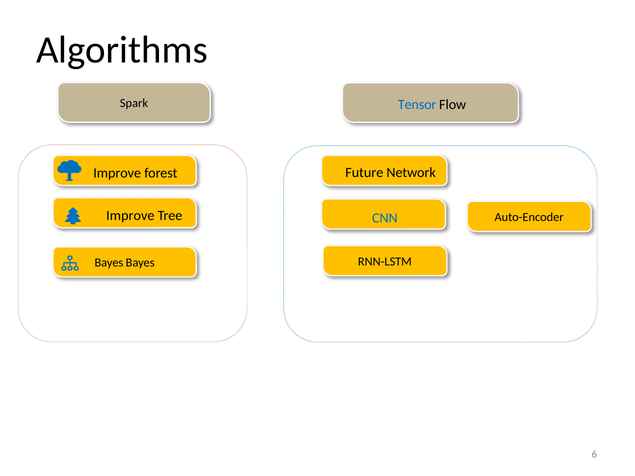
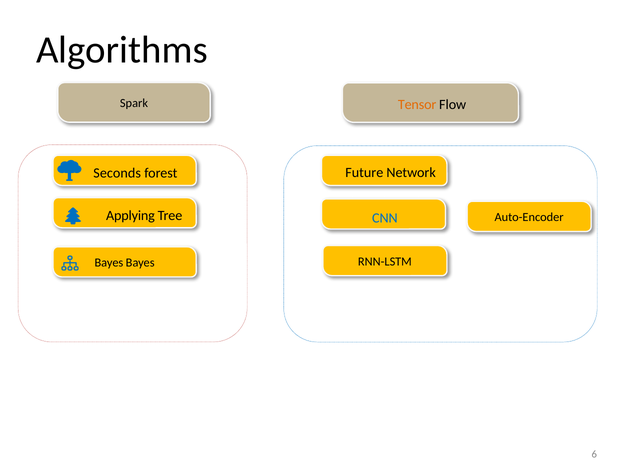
Tensor colour: blue -> orange
Improve at (117, 173): Improve -> Seconds
Improve at (130, 216): Improve -> Applying
